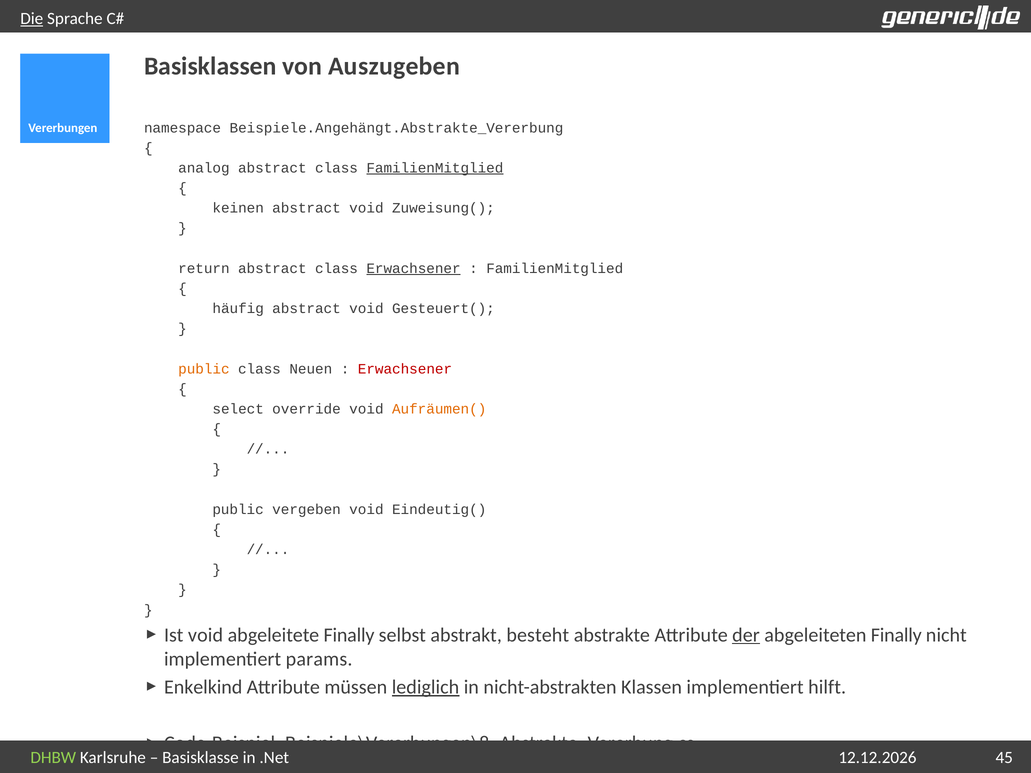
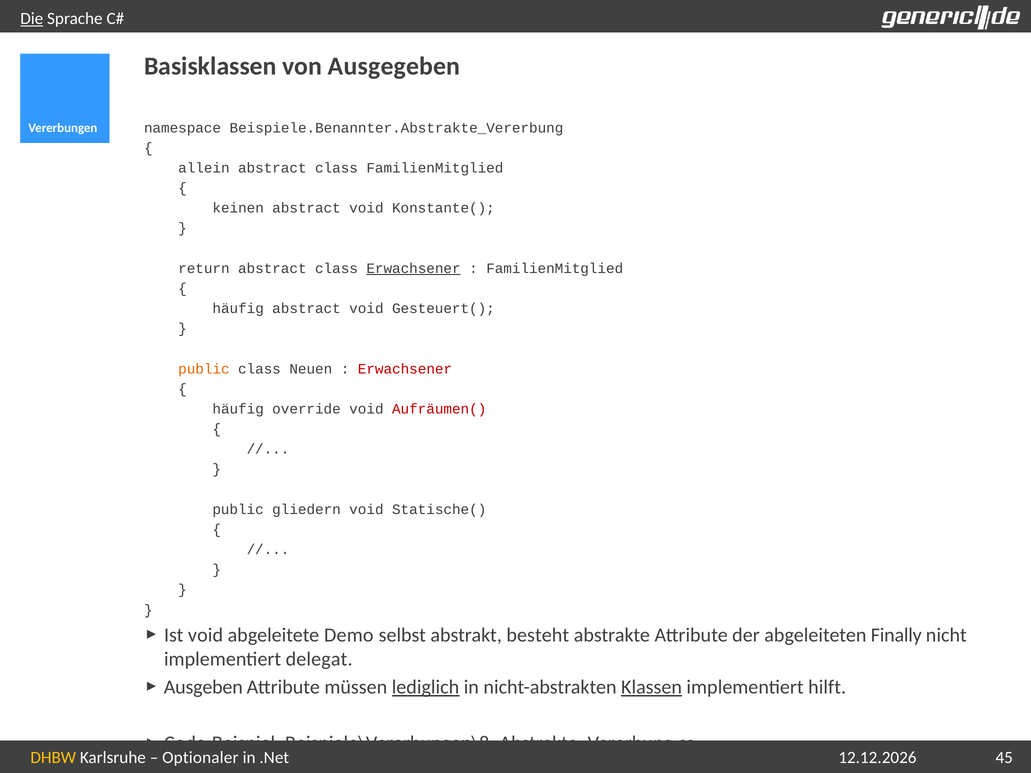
Auszugeben: Auszugeben -> Ausgegeben
Beispiele.Angehängt.Abstrakte_Vererbung: Beispiele.Angehängt.Abstrakte_Vererbung -> Beispiele.Benannter.Abstrakte_Vererbung
analog: analog -> allein
FamilienMitglied at (435, 168) underline: present -> none
Zuweisung(: Zuweisung( -> Konstante(
select at (238, 409): select -> häufig
Aufräumen( colour: orange -> red
vergeben: vergeben -> gliedern
Eindeutig(: Eindeutig( -> Statische(
abgeleitete Finally: Finally -> Demo
der underline: present -> none
params: params -> delegat
Enkelkind: Enkelkind -> Ausgeben
Klassen underline: none -> present
DHBW colour: light green -> yellow
Basisklasse: Basisklasse -> Optionaler
